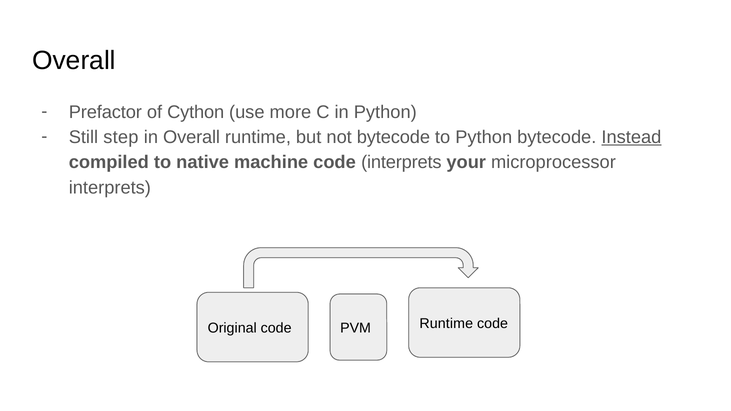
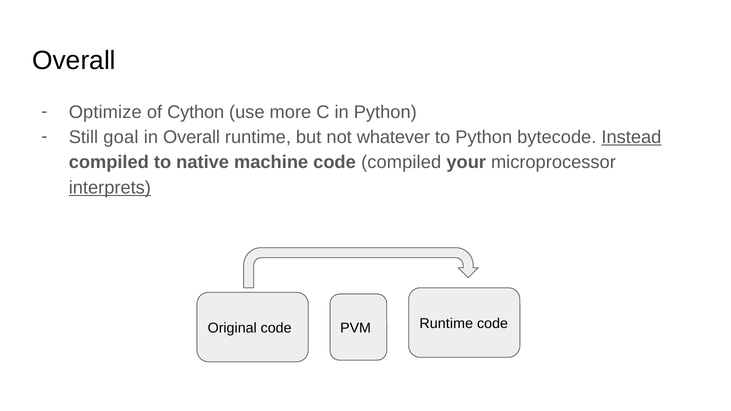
Prefactor: Prefactor -> Optimize
step: step -> goal
not bytecode: bytecode -> whatever
code interprets: interprets -> compiled
interprets at (110, 188) underline: none -> present
